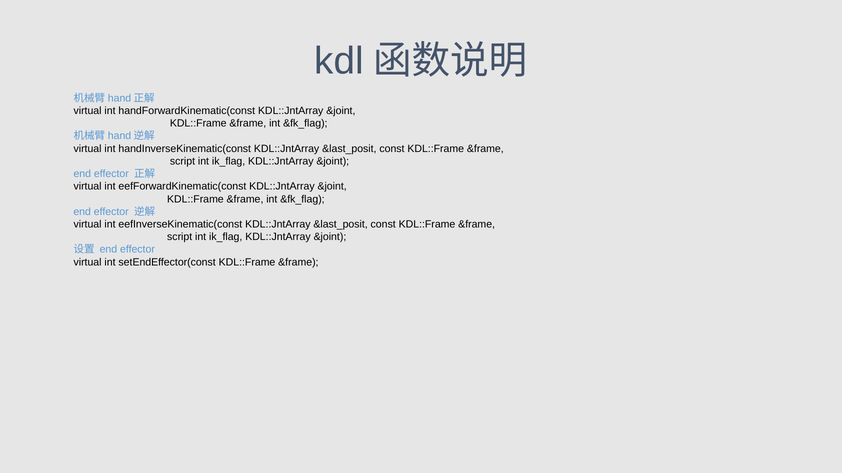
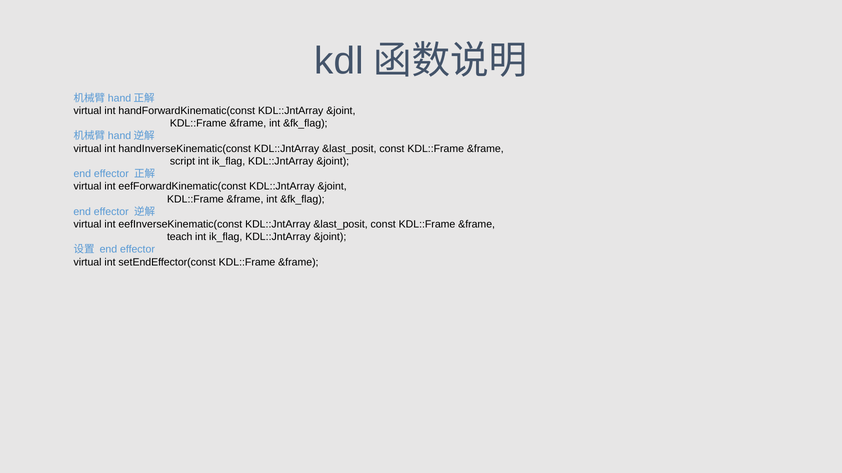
script at (180, 237): script -> teach
